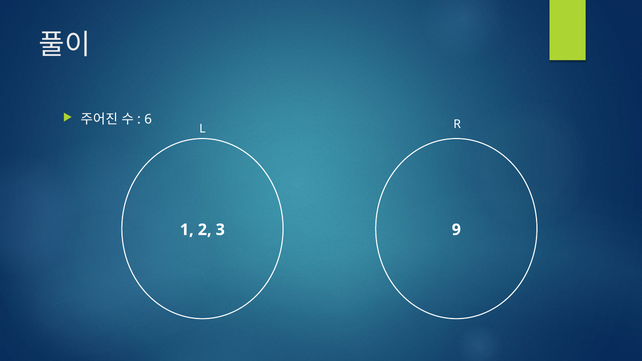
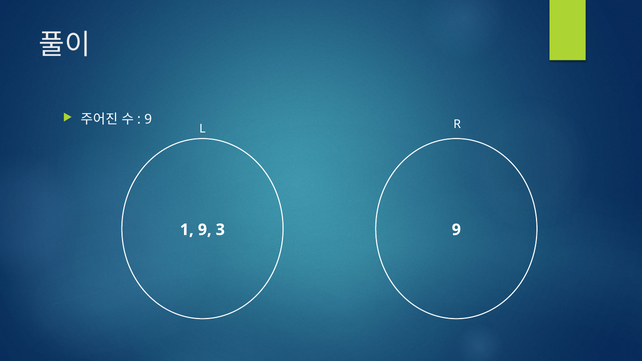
6 at (148, 119): 6 -> 9
1 2: 2 -> 9
